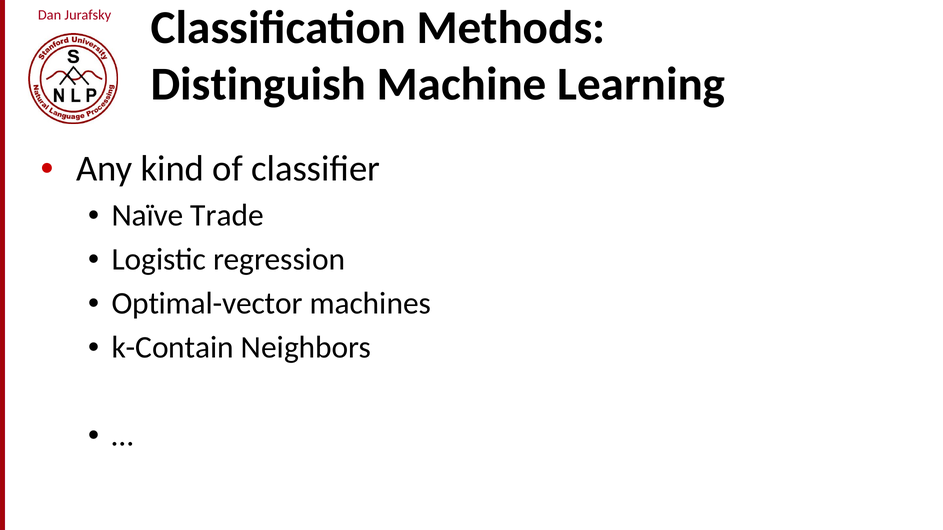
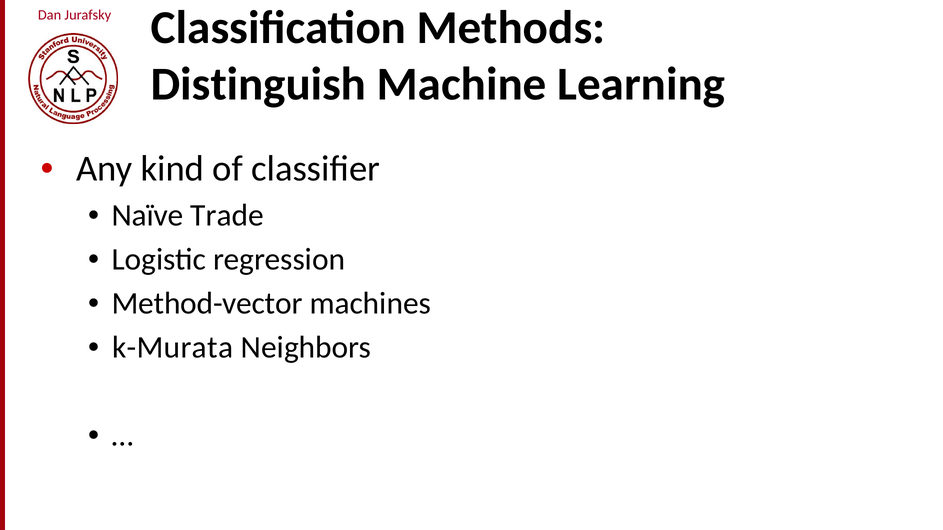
Optimal-vector: Optimal-vector -> Method-vector
k-Contain: k-Contain -> k-Murata
